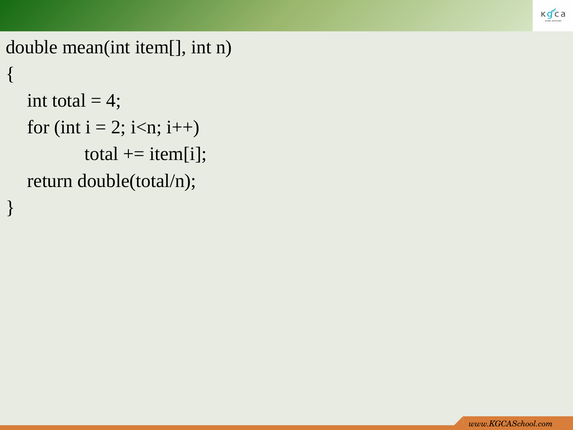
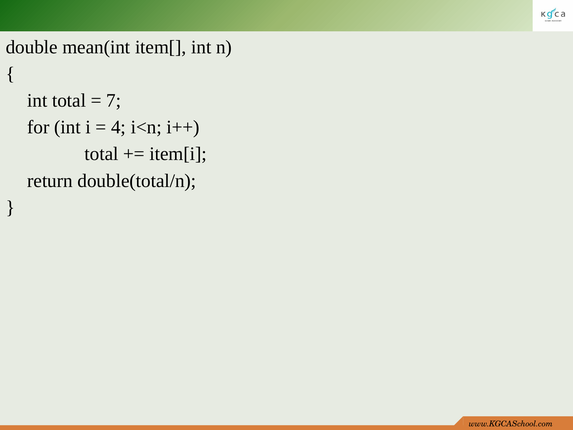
4: 4 -> 7
2: 2 -> 4
